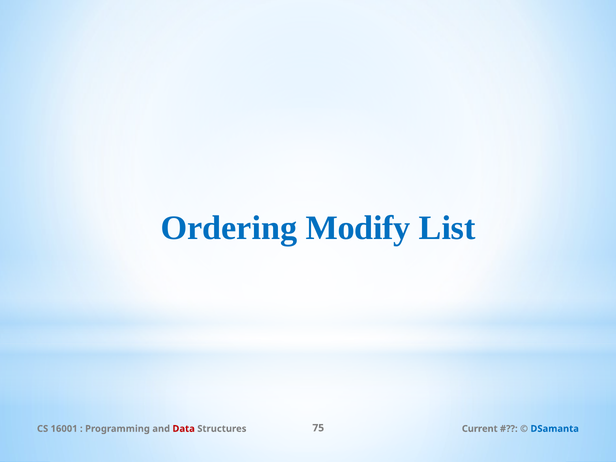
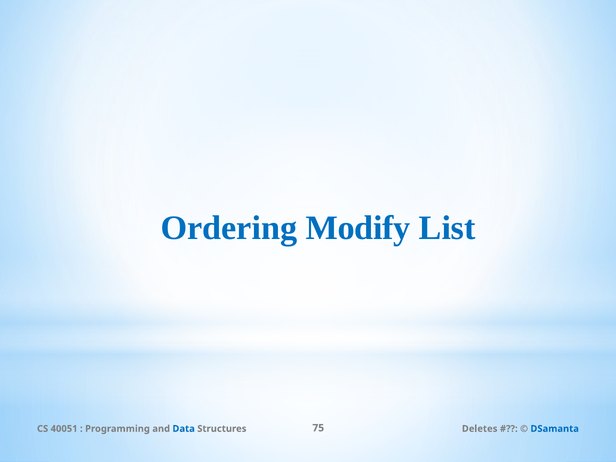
16001: 16001 -> 40051
Data colour: red -> blue
Current: Current -> Deletes
